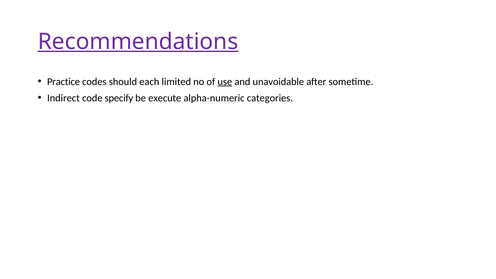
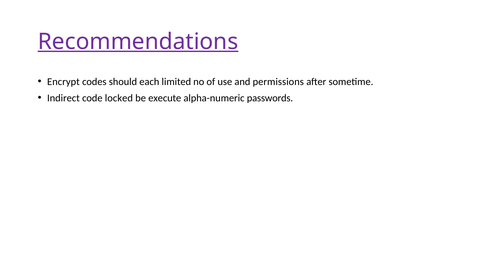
Practice: Practice -> Encrypt
use underline: present -> none
unavoidable: unavoidable -> permissions
specify: specify -> locked
categories: categories -> passwords
